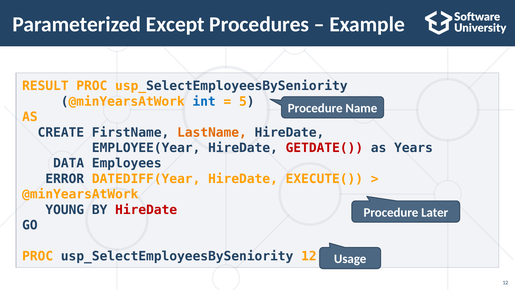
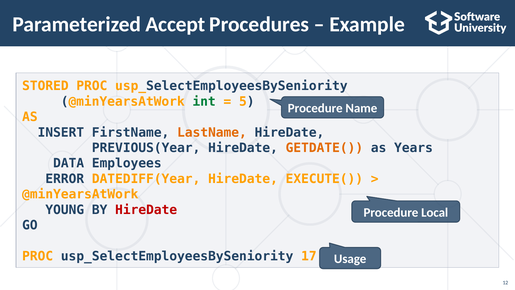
Except: Except -> Accept
RESULT: RESULT -> STORED
int colour: blue -> green
CREATE: CREATE -> INSERT
EMPLOYEE(Year: EMPLOYEE(Year -> PREVIOUS(Year
GETDATE( colour: red -> orange
Later: Later -> Local
usp_SelectEmployeesBySeniority 12: 12 -> 17
